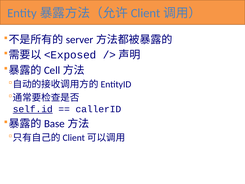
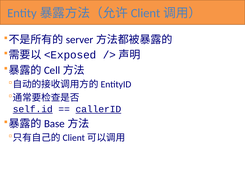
callerID underline: none -> present
